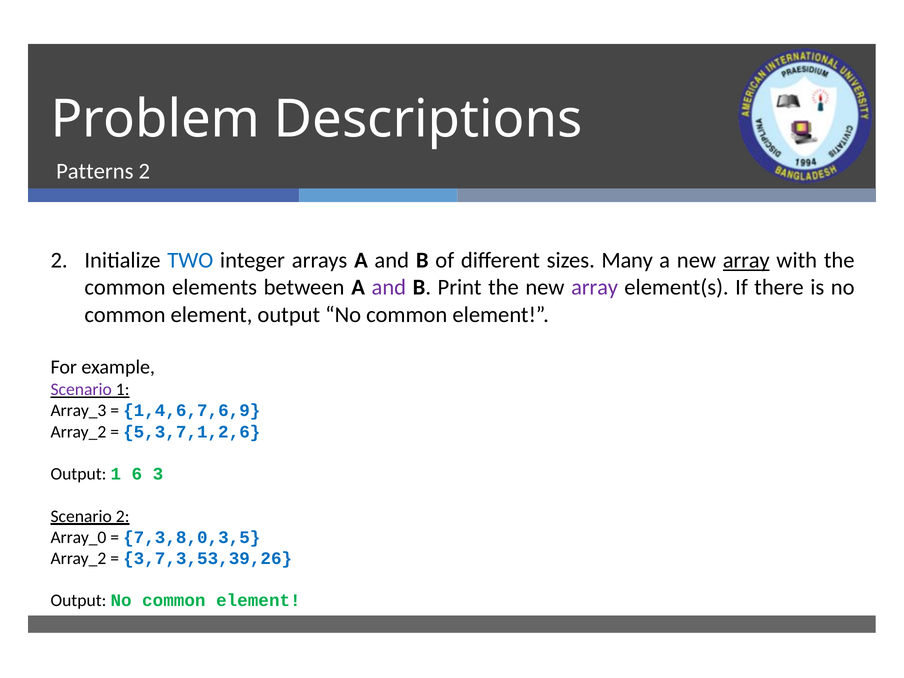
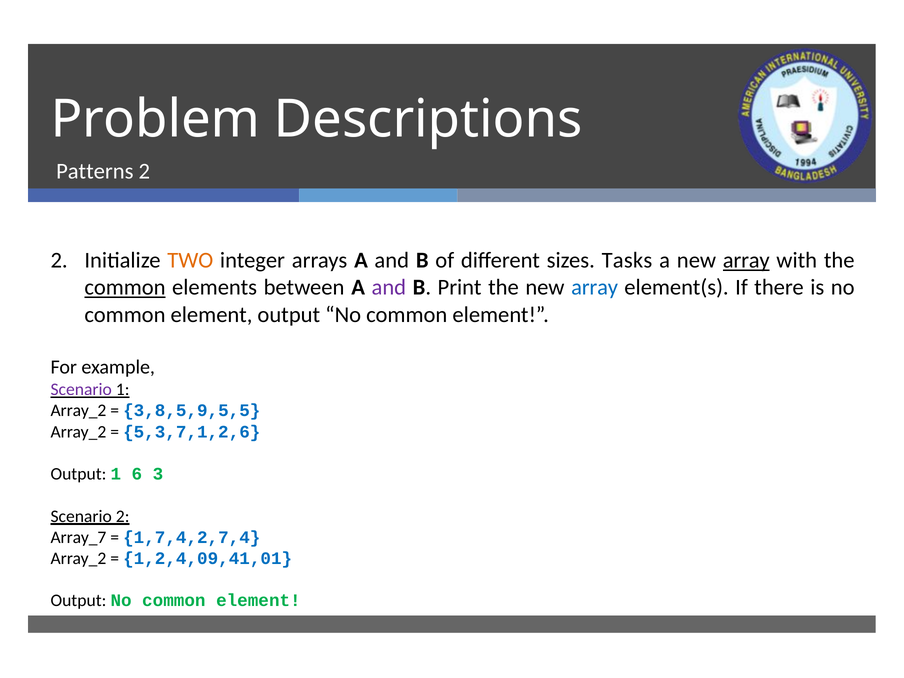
TWO colour: blue -> orange
Many: Many -> Tasks
common at (125, 287) underline: none -> present
array at (595, 287) colour: purple -> blue
Array_3 at (78, 411): Array_3 -> Array_2
1,4,6,7,6,9: 1,4,6,7,6,9 -> 3,8,5,9,5,5
Array_0: Array_0 -> Array_7
7,3,8,0,3,5: 7,3,8,0,3,5 -> 1,7,4,2,7,4
3,7,3,53,39,26: 3,7,3,53,39,26 -> 1,2,4,09,41,01
